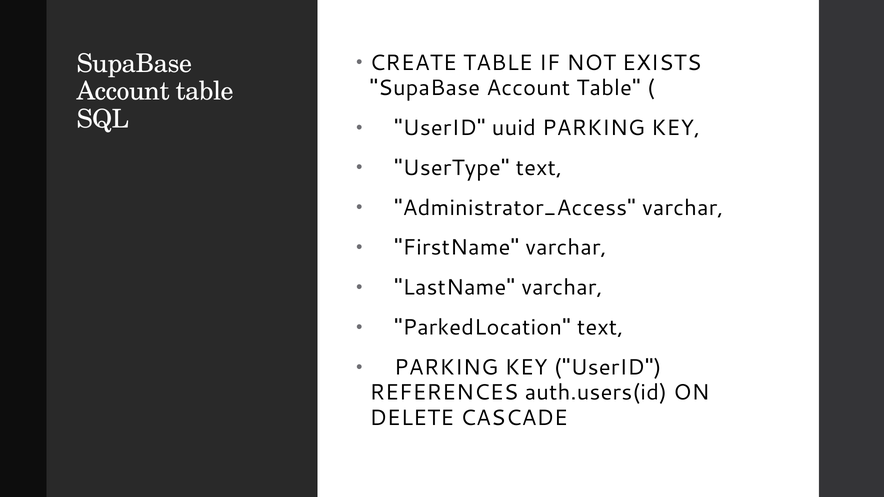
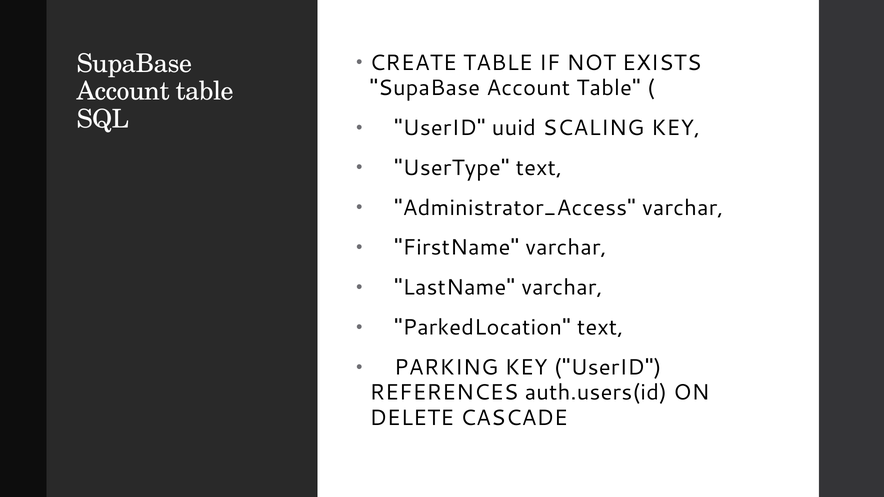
uuid PARKING: PARKING -> SCALING
